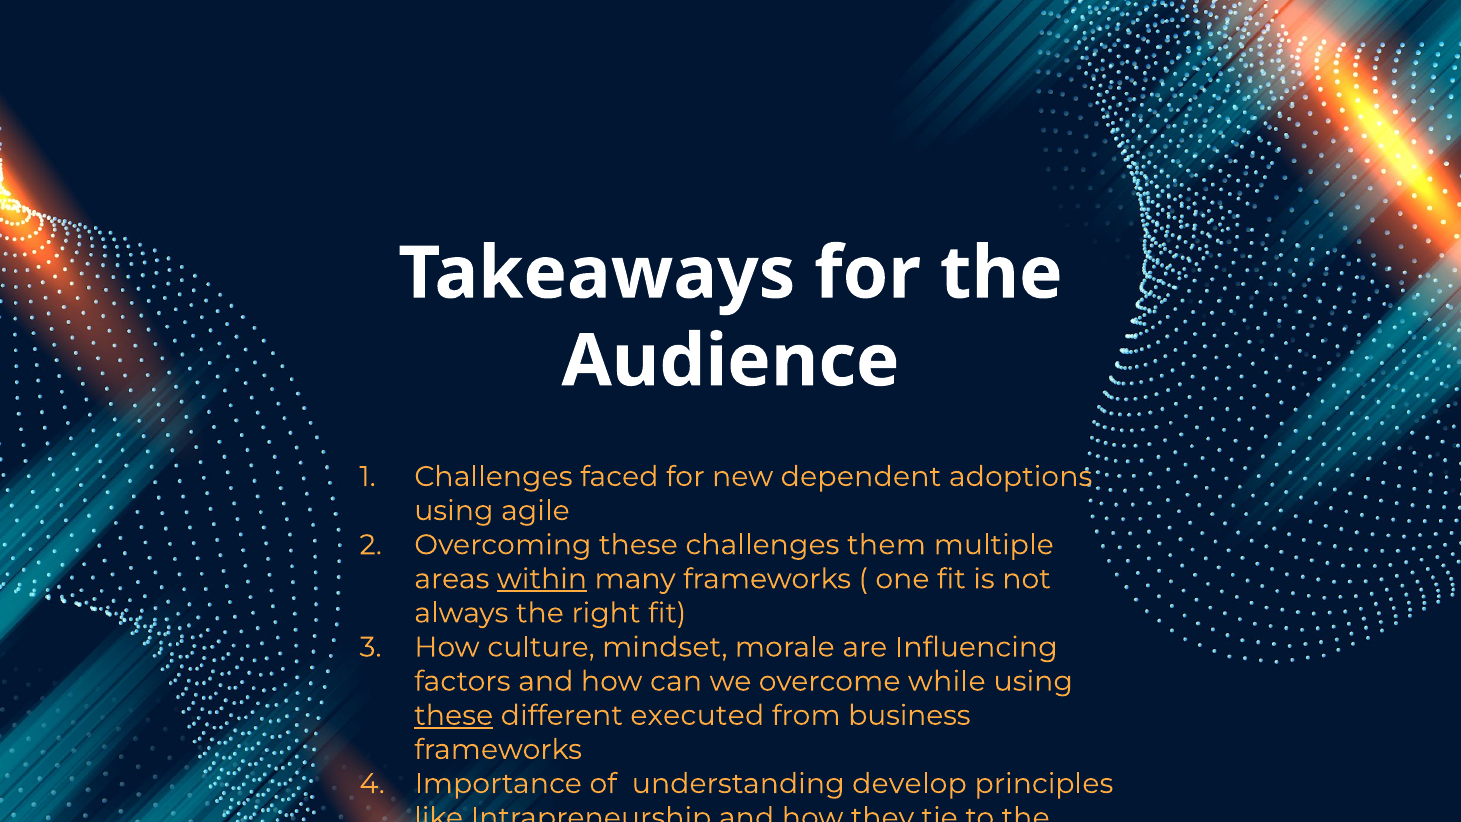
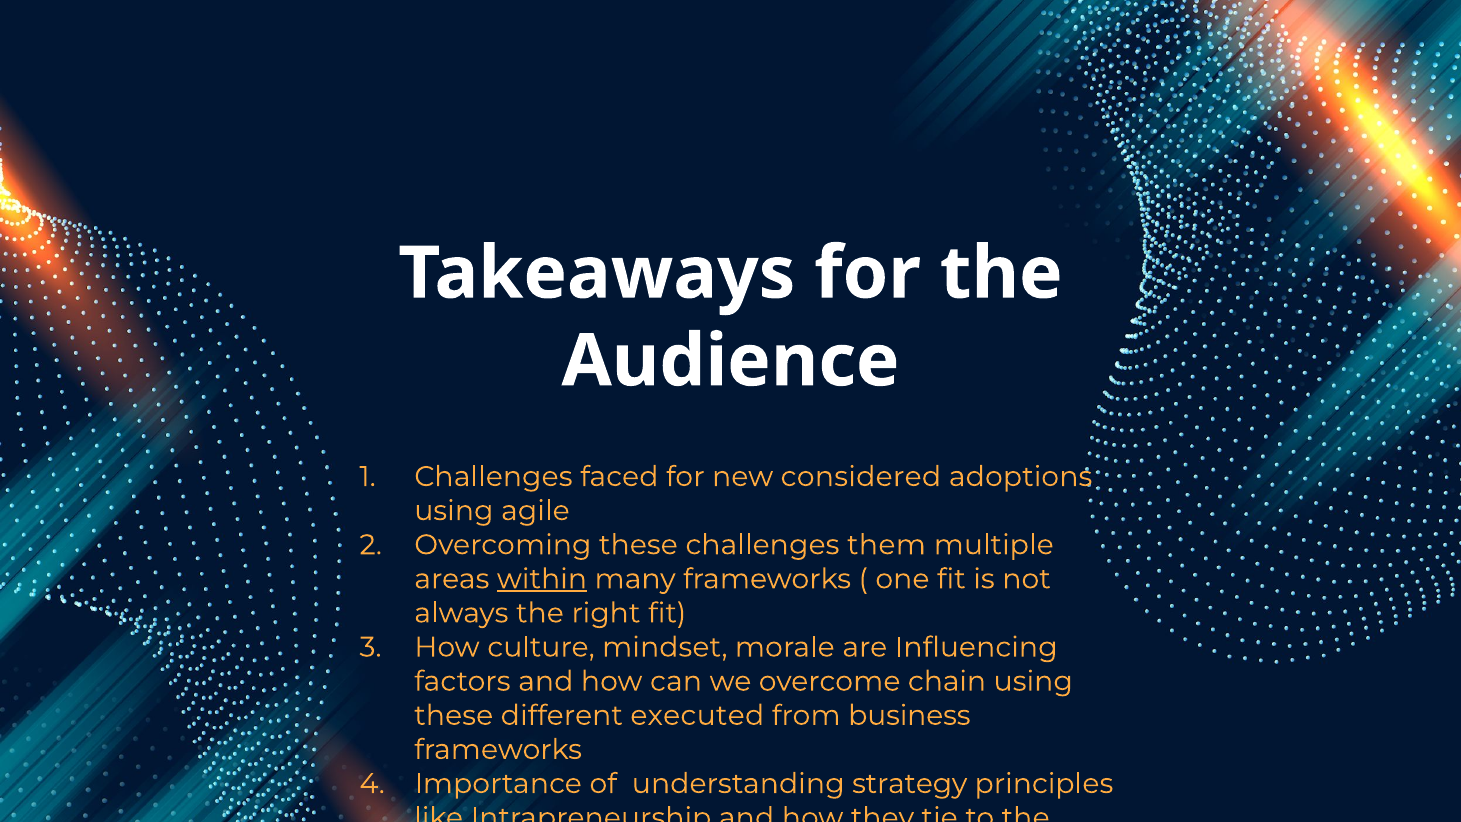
dependent: dependent -> considered
while: while -> chain
these at (454, 715) underline: present -> none
develop: develop -> strategy
